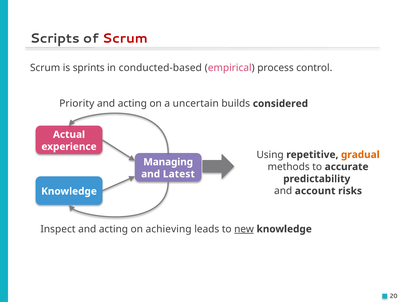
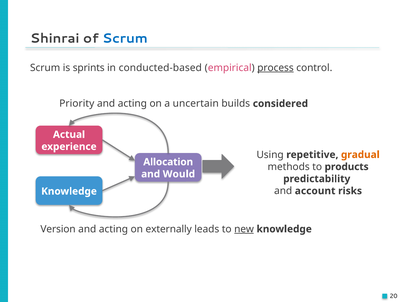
Scripts: Scripts -> Shinrai
Scrum at (125, 39) colour: red -> blue
process underline: none -> present
Managing: Managing -> Allocation
accurate: accurate -> products
Latest: Latest -> Would
Inspect: Inspect -> Version
achieving: achieving -> externally
